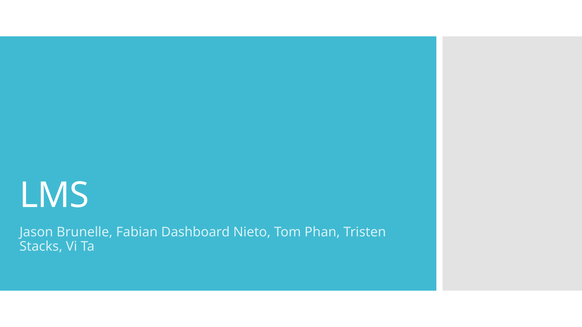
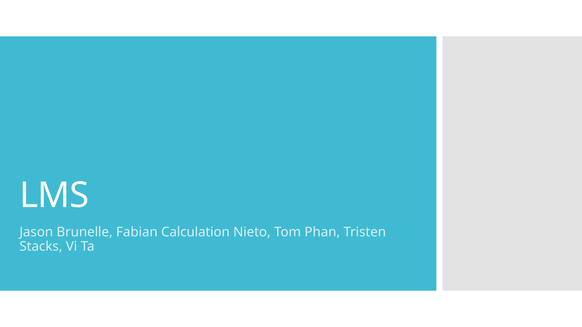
Dashboard: Dashboard -> Calculation
